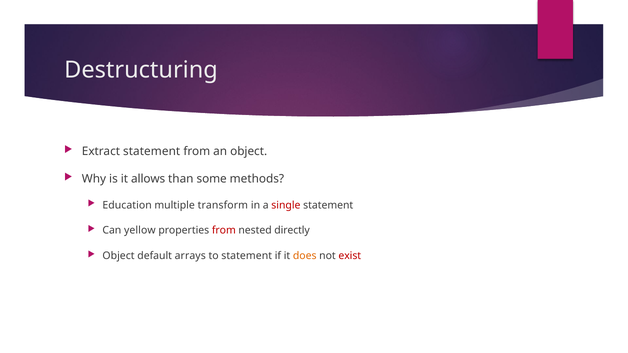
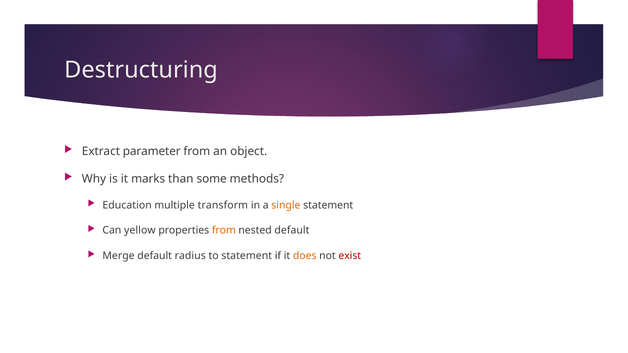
Extract statement: statement -> parameter
allows: allows -> marks
single colour: red -> orange
from at (224, 231) colour: red -> orange
nested directly: directly -> default
Object at (119, 256): Object -> Merge
arrays: arrays -> radius
